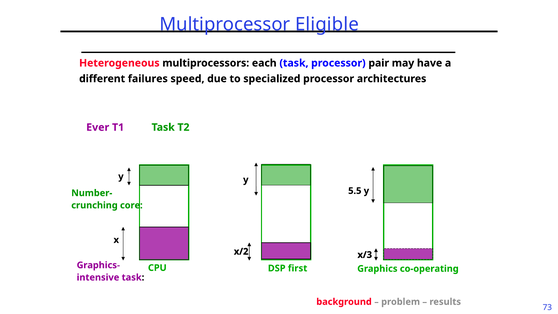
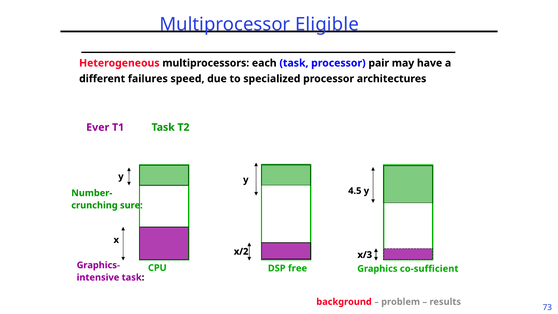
5.5: 5.5 -> 4.5
core: core -> sure
first: first -> free
co-operating: co-operating -> co-sufficient
